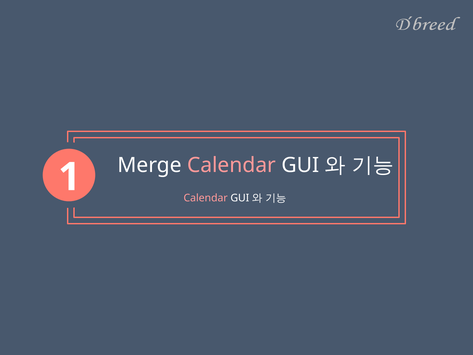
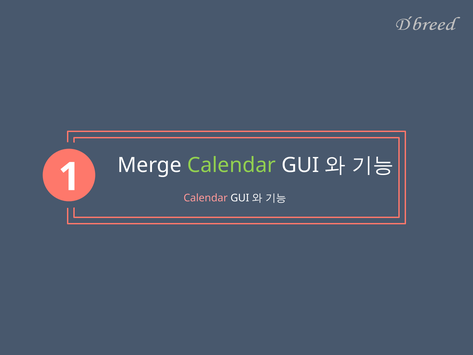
Calendar at (232, 165) colour: pink -> light green
